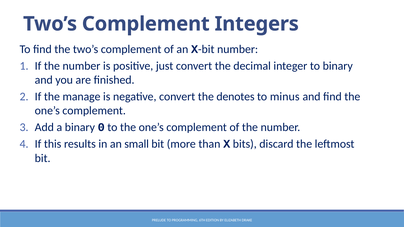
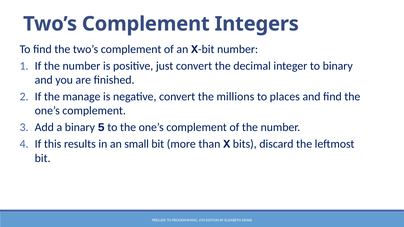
denotes: denotes -> millions
minus: minus -> places
0: 0 -> 5
